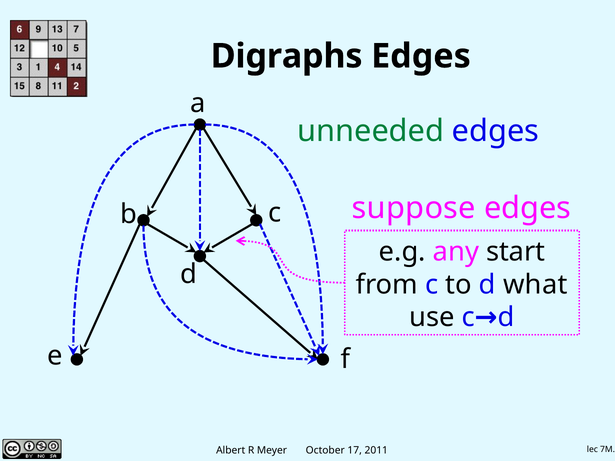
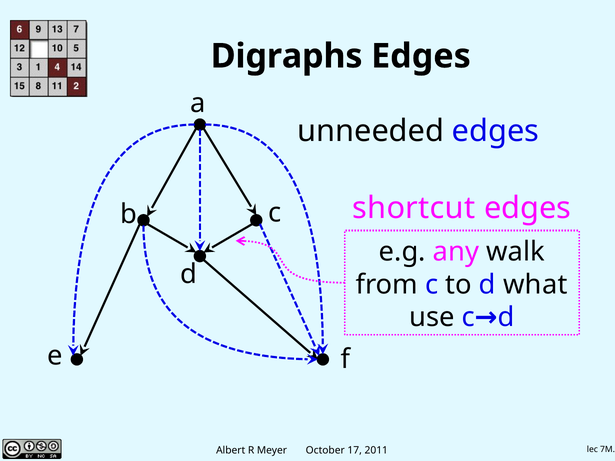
unneeded colour: green -> black
suppose: suppose -> shortcut
start: start -> walk
